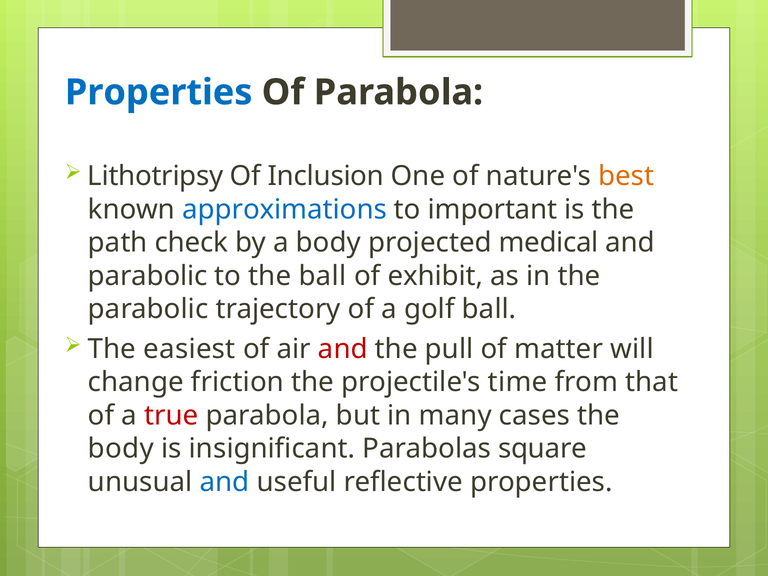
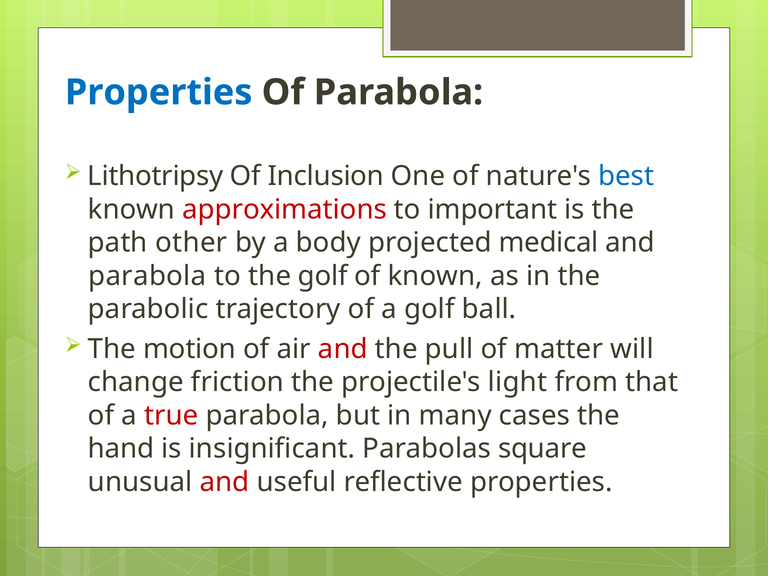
best colour: orange -> blue
approximations colour: blue -> red
check: check -> other
parabolic at (148, 276): parabolic -> parabola
the ball: ball -> golf
of exhibit: exhibit -> known
easiest: easiest -> motion
time: time -> light
body at (121, 449): body -> hand
and at (224, 482) colour: blue -> red
